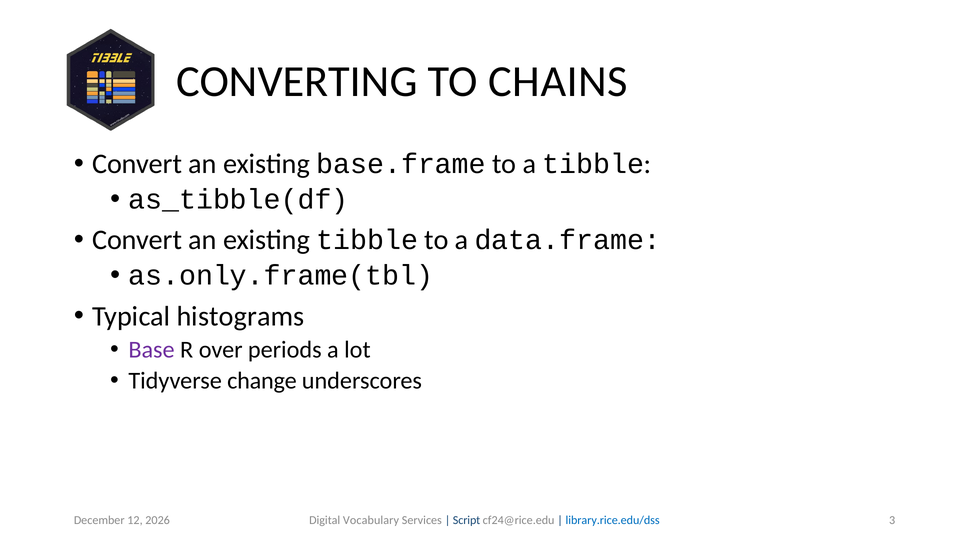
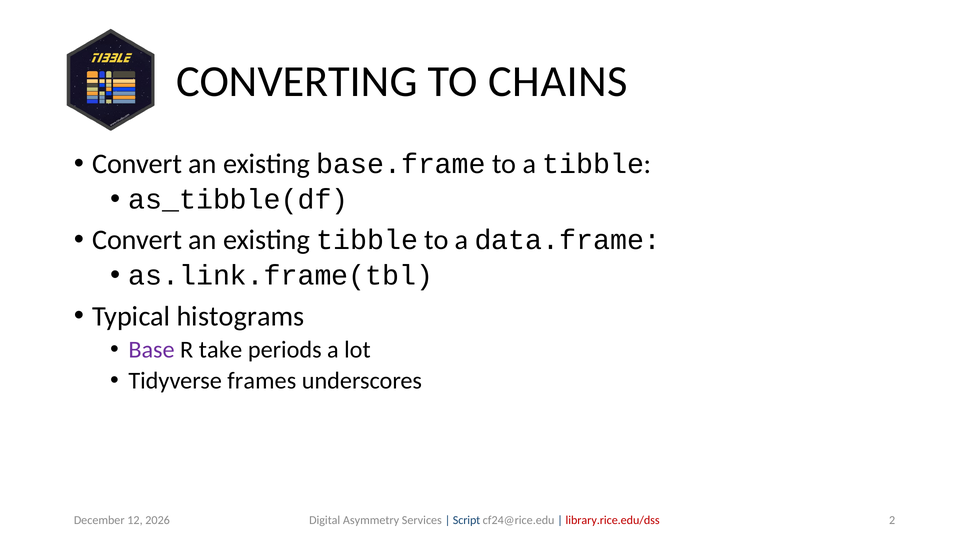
as.only.frame(tbl: as.only.frame(tbl -> as.link.frame(tbl
over: over -> take
change: change -> frames
3: 3 -> 2
Vocabulary: Vocabulary -> Asymmetry
library.rice.edu/dss colour: blue -> red
